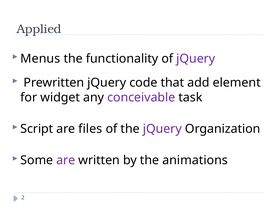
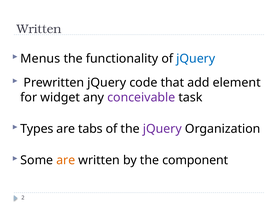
Applied at (39, 29): Applied -> Written
jQuery at (196, 59) colour: purple -> blue
Script: Script -> Types
files: files -> tabs
are at (66, 161) colour: purple -> orange
animations: animations -> component
